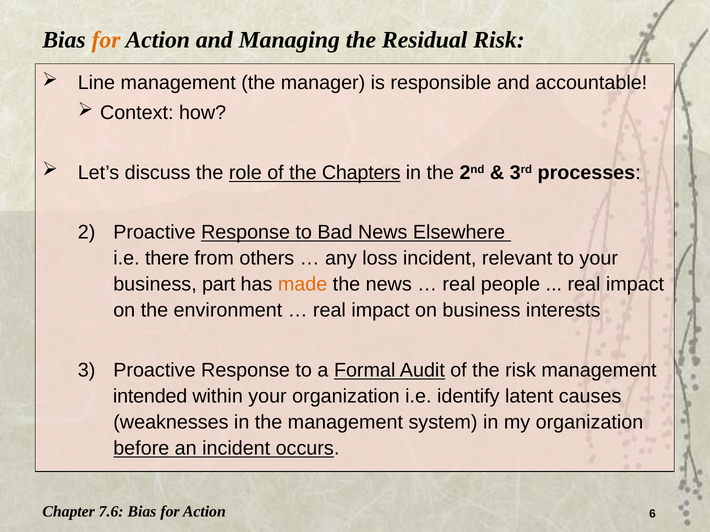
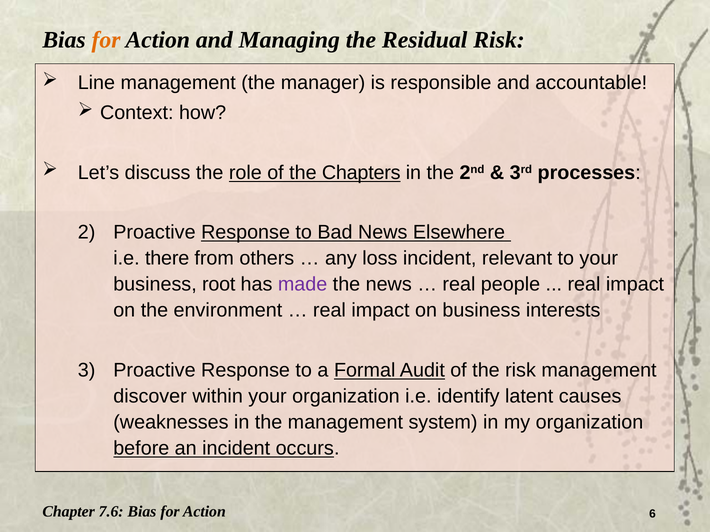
part: part -> root
made colour: orange -> purple
intended: intended -> discover
